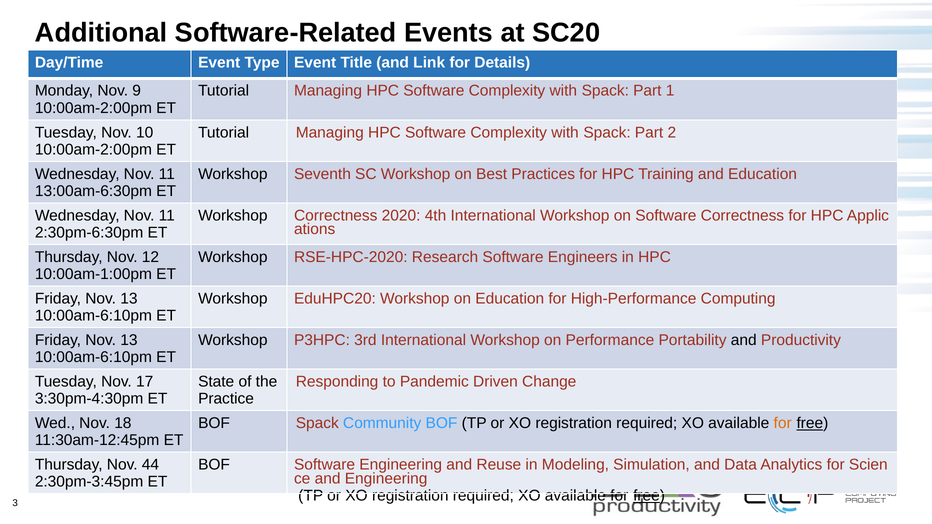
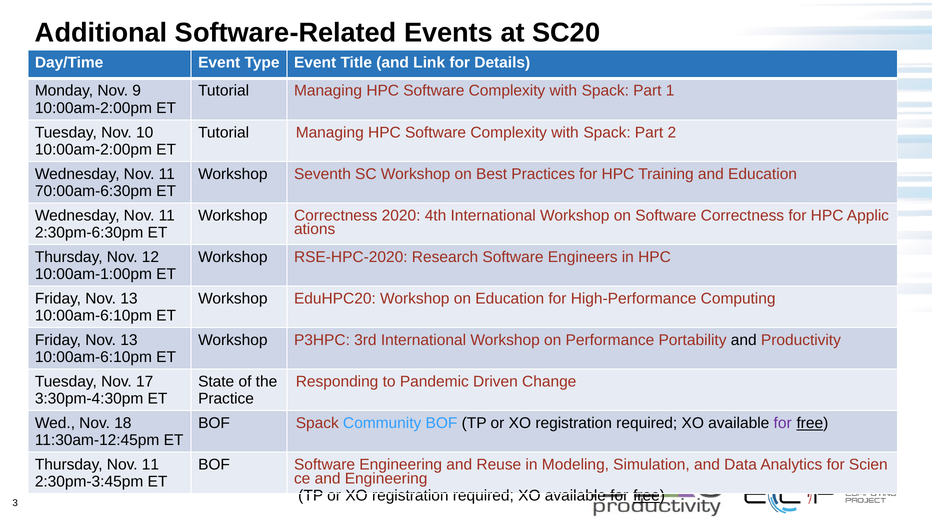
13:00am-6:30pm: 13:00am-6:30pm -> 70:00am-6:30pm
for at (783, 423) colour: orange -> purple
Thursday Nov 44: 44 -> 11
